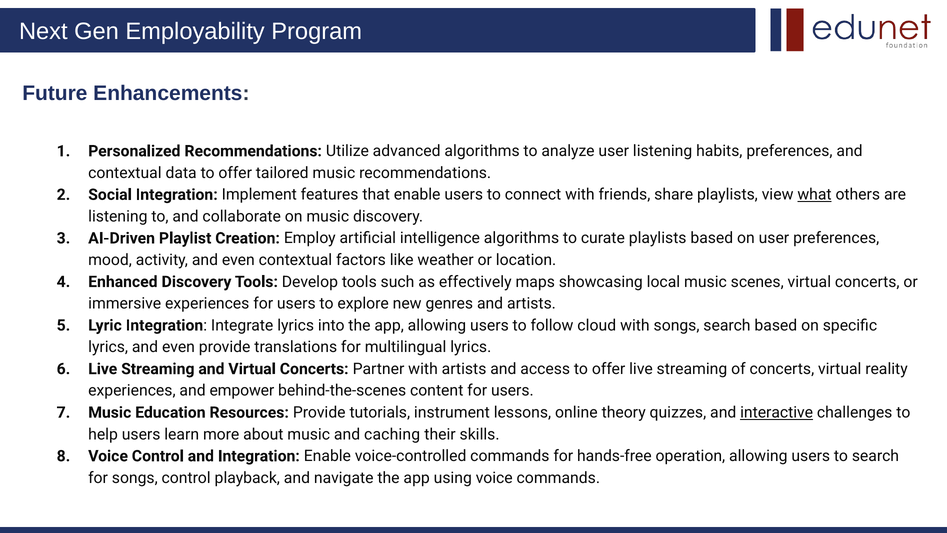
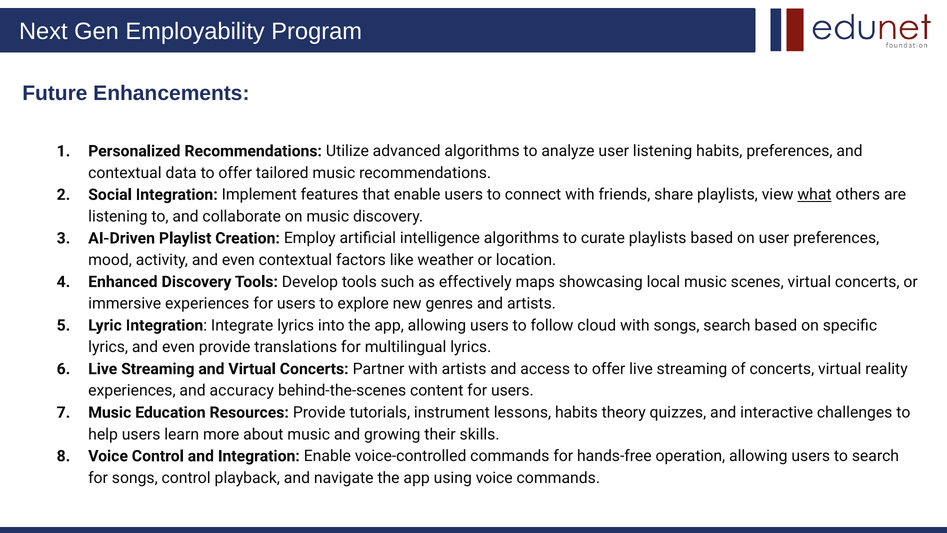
empower: empower -> accuracy
lessons online: online -> habits
interactive underline: present -> none
caching: caching -> growing
